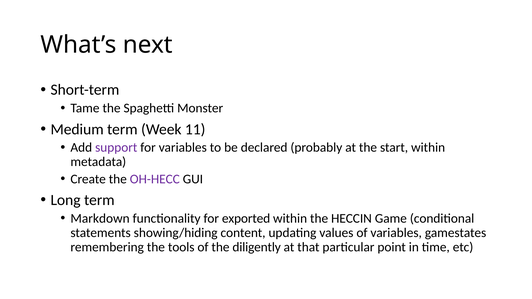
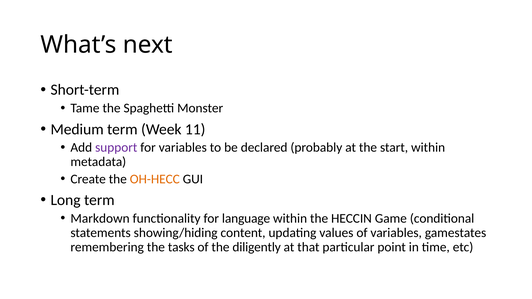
OH-HECC colour: purple -> orange
exported: exported -> language
tools: tools -> tasks
